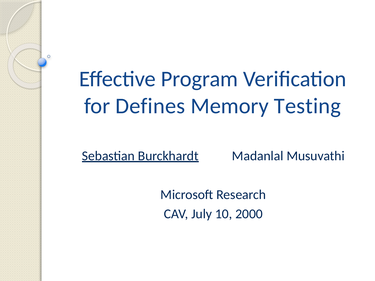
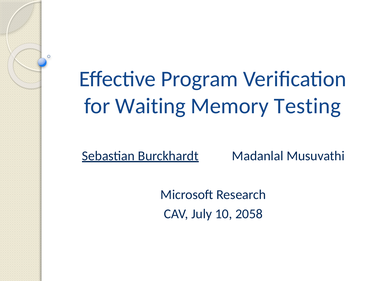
Defines: Defines -> Waiting
2000: 2000 -> 2058
